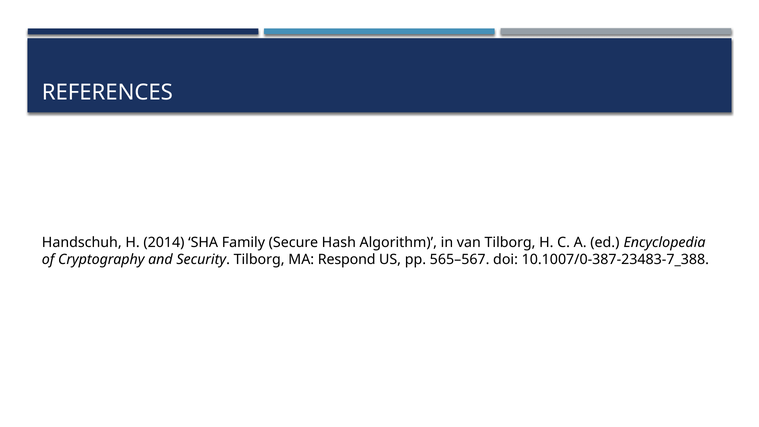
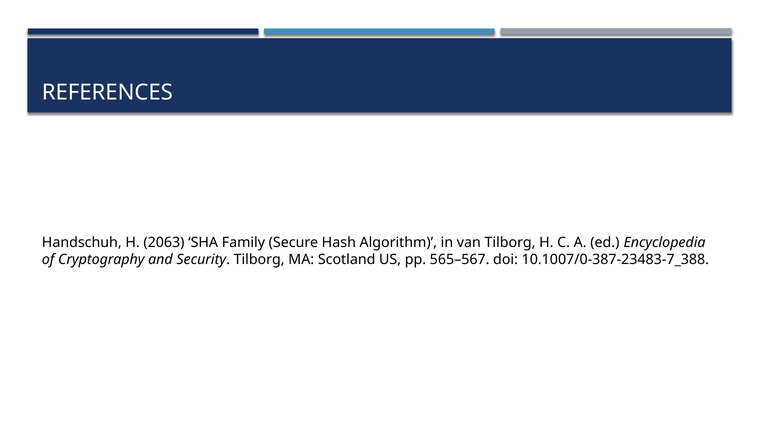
2014: 2014 -> 2063
Respond: Respond -> Scotland
